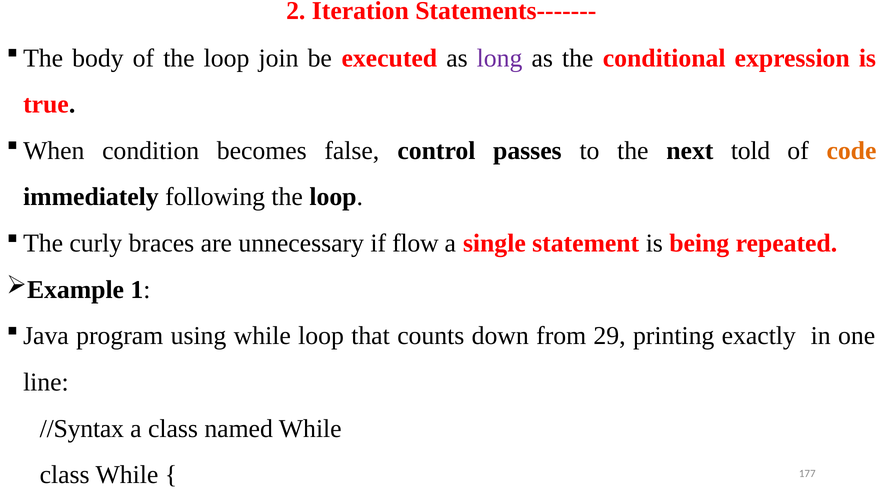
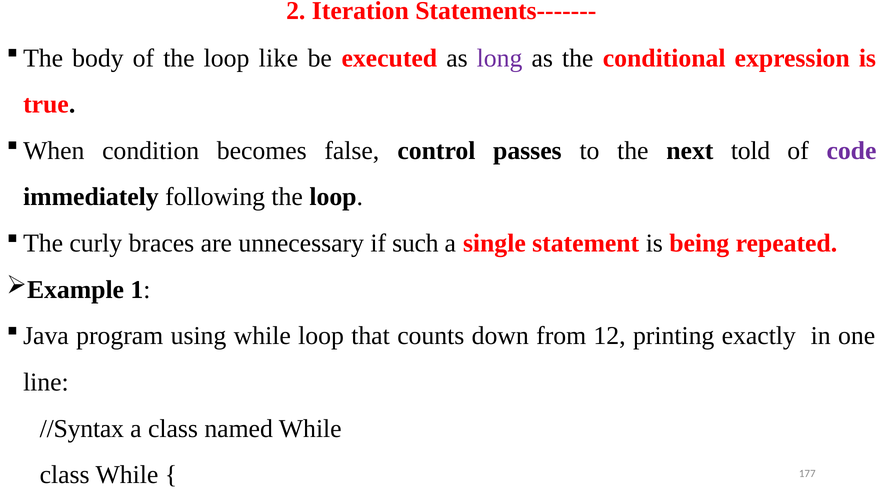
join: join -> like
code colour: orange -> purple
flow: flow -> such
29: 29 -> 12
